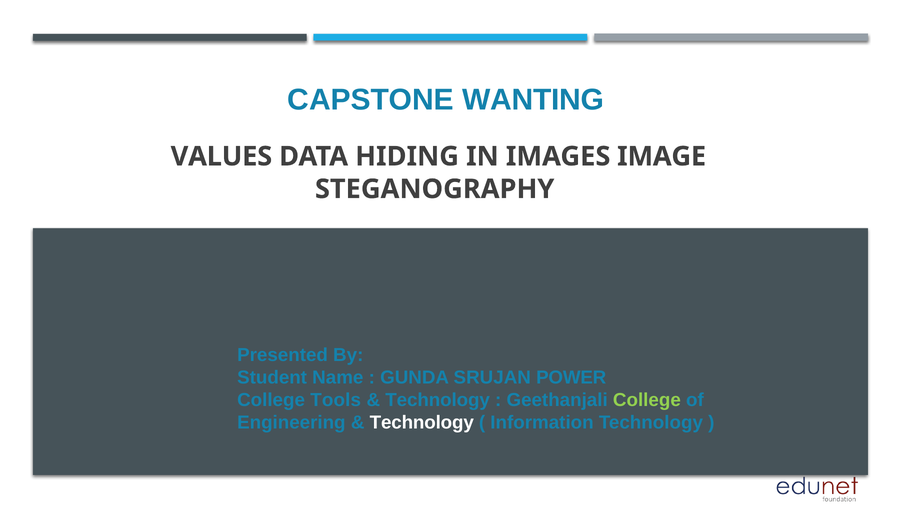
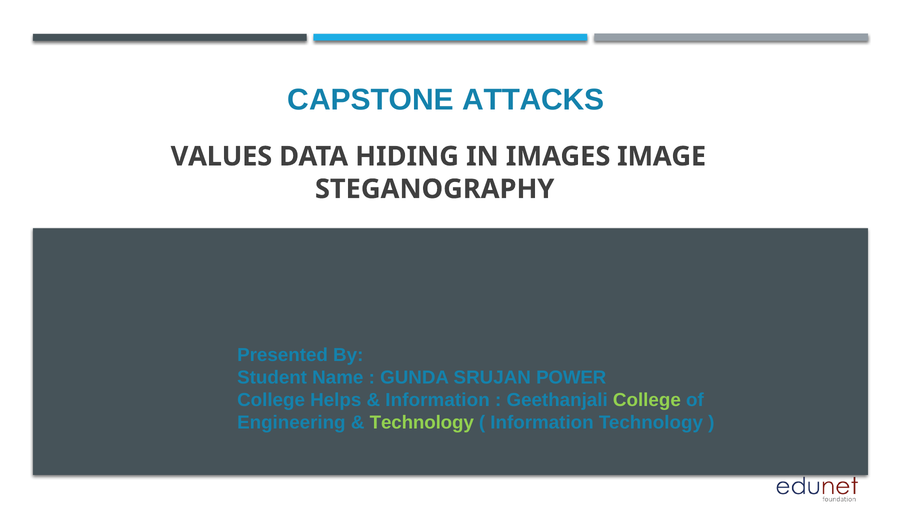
WANTING: WANTING -> ATTACKS
Tools: Tools -> Helps
Technology at (438, 400): Technology -> Information
Technology at (422, 422) colour: white -> light green
